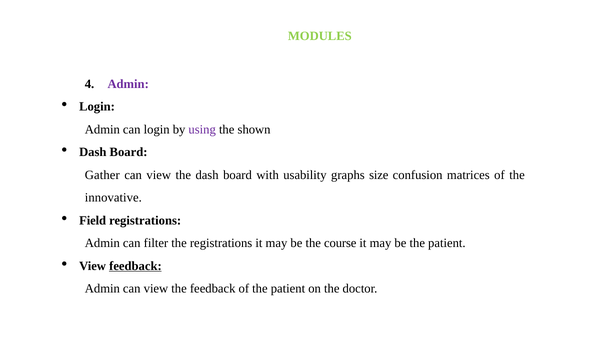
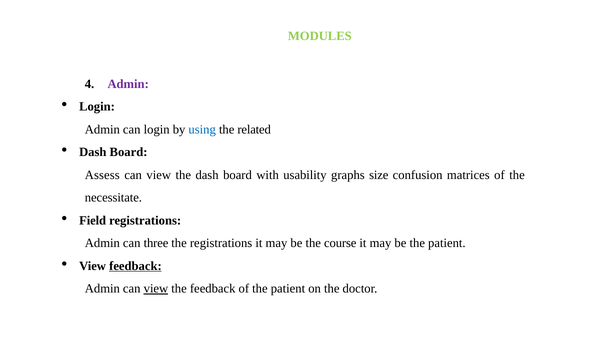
using colour: purple -> blue
shown: shown -> related
Gather: Gather -> Assess
innovative: innovative -> necessitate
filter: filter -> three
view at (156, 288) underline: none -> present
